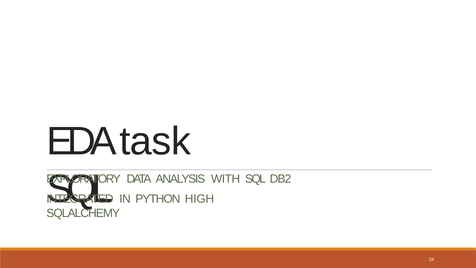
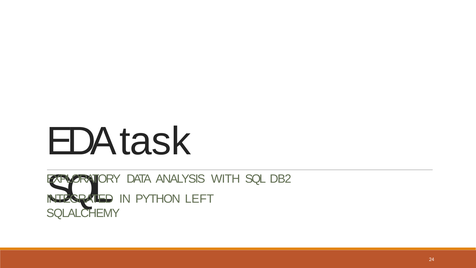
HIGH: HIGH -> LEFT
